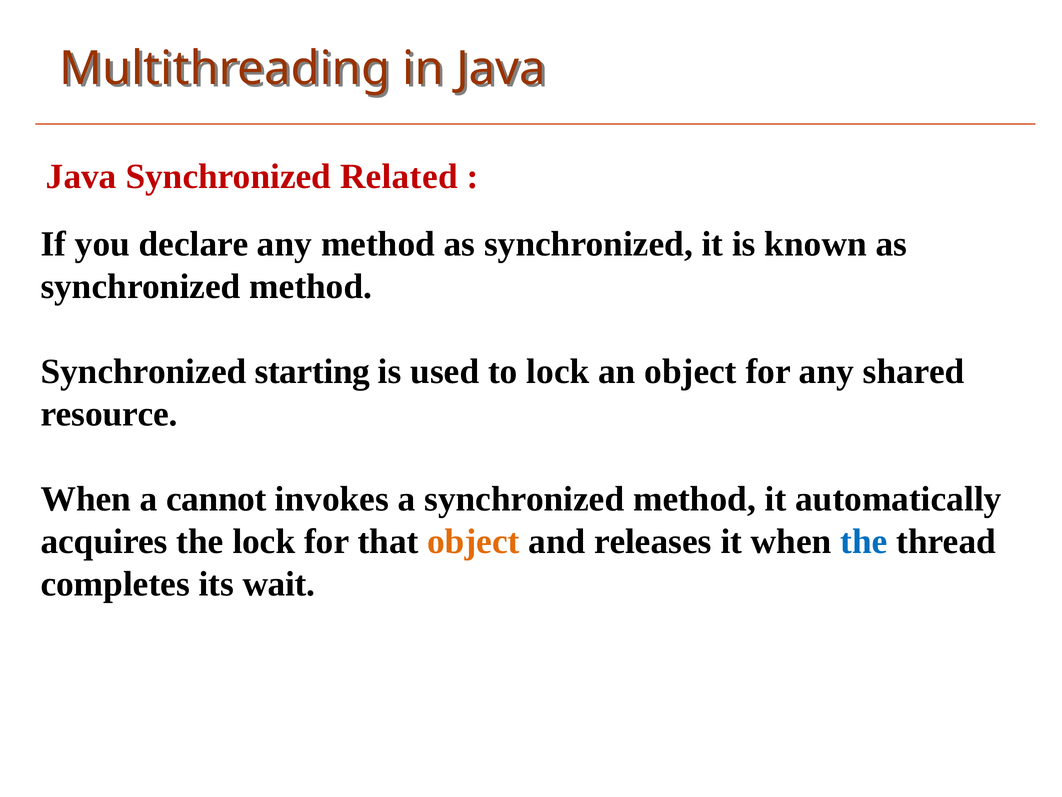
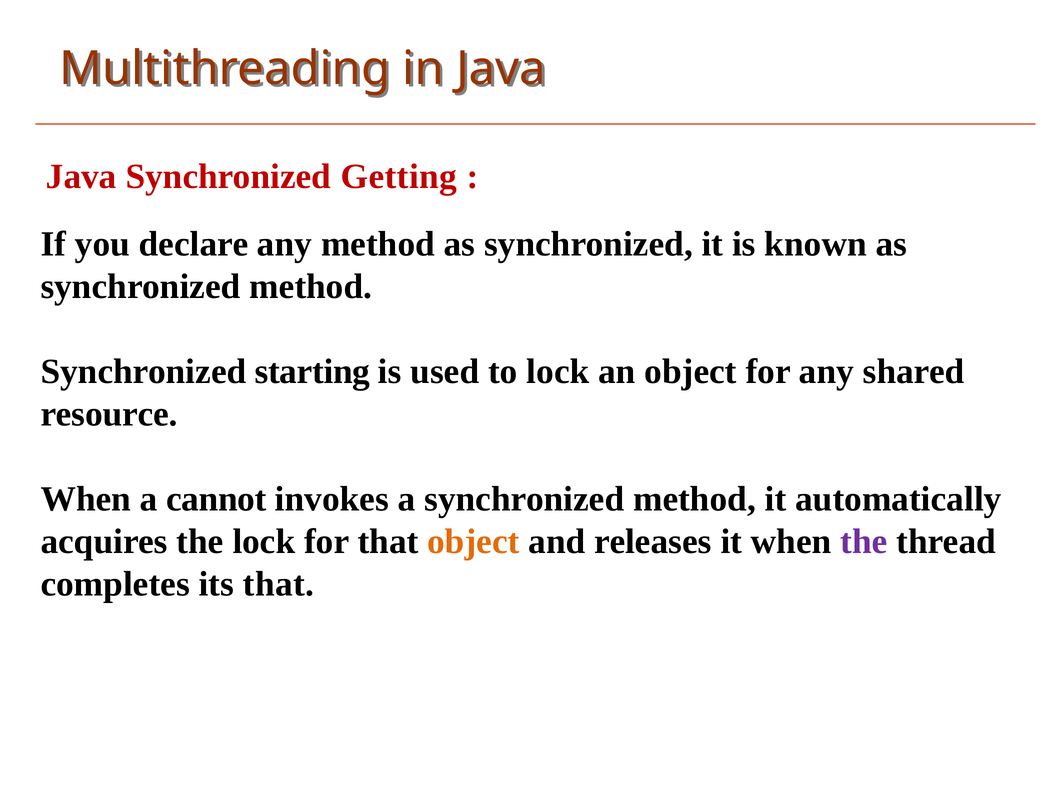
Related: Related -> Getting
the at (864, 541) colour: blue -> purple
its wait: wait -> that
